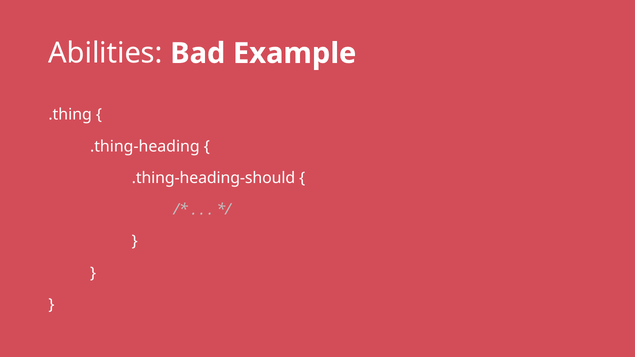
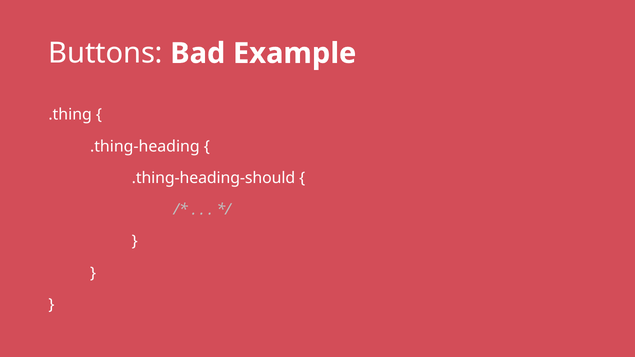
Abilities: Abilities -> Buttons
